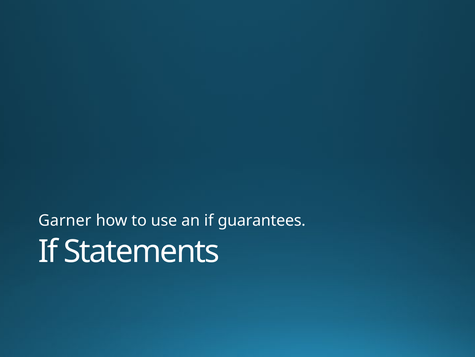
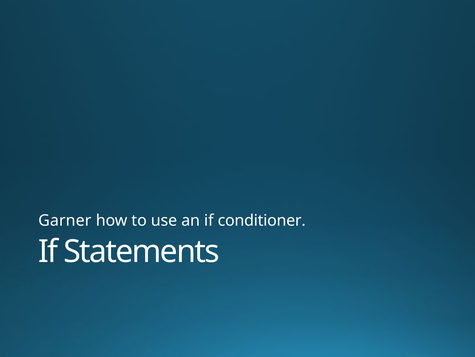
guarantees: guarantees -> conditioner
